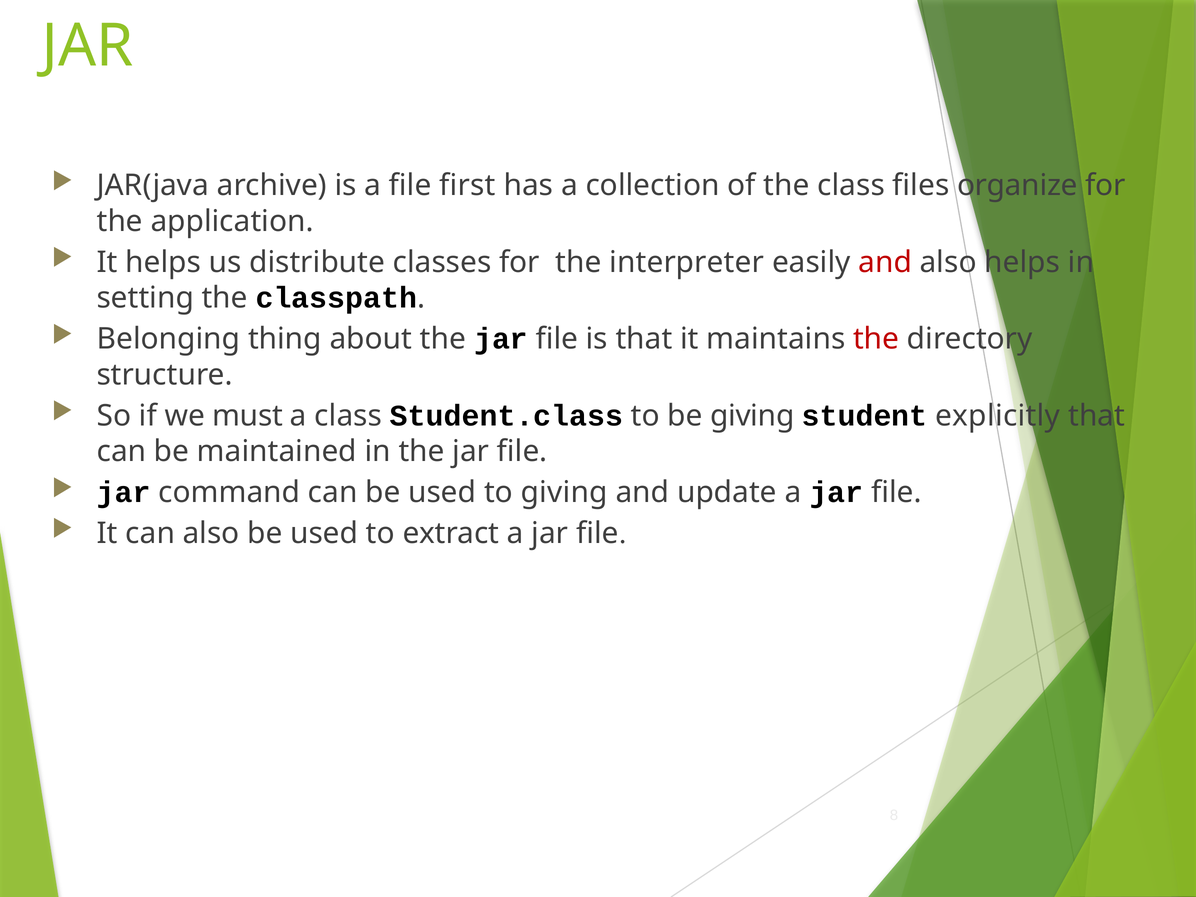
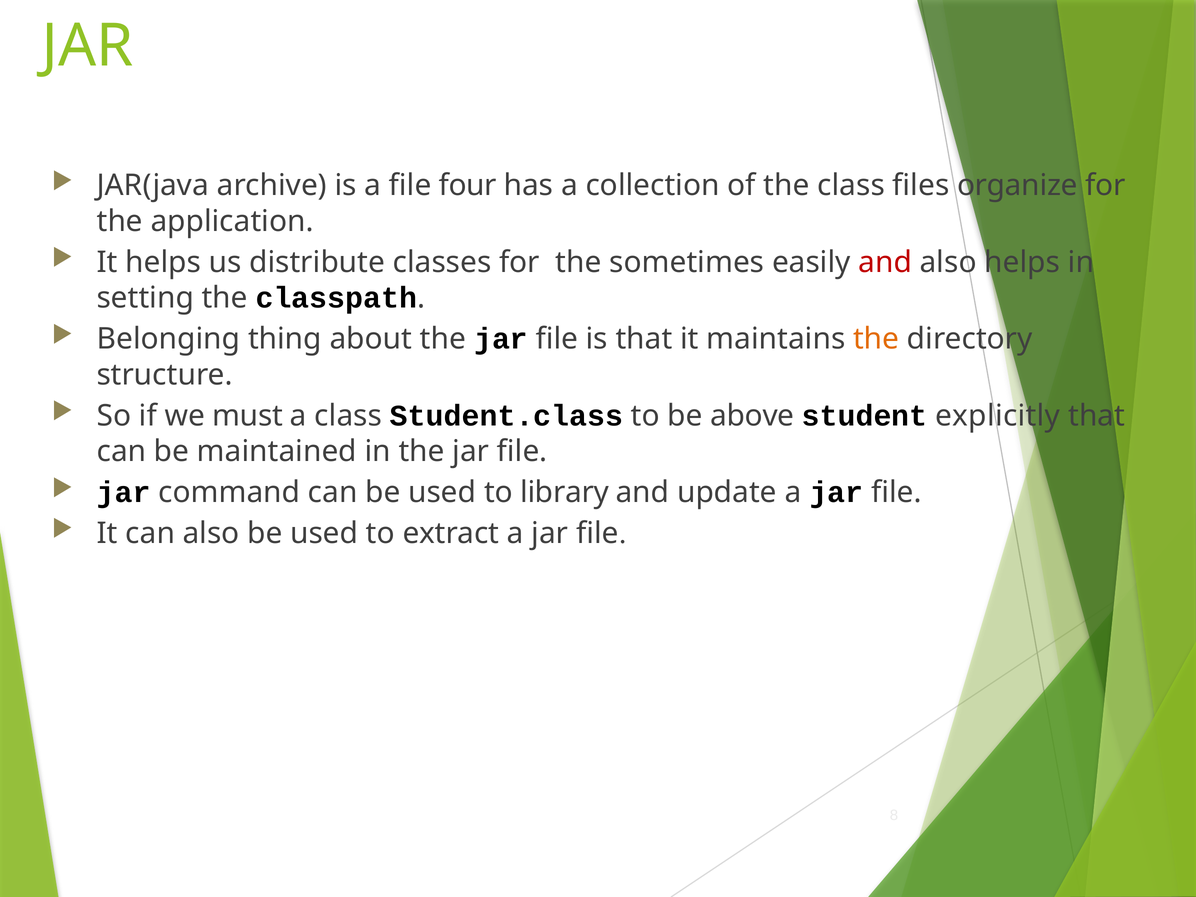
first: first -> four
interpreter: interpreter -> sometimes
the at (876, 339) colour: red -> orange
be giving: giving -> above
to giving: giving -> library
